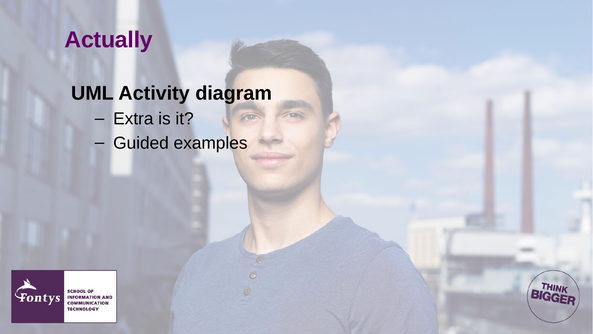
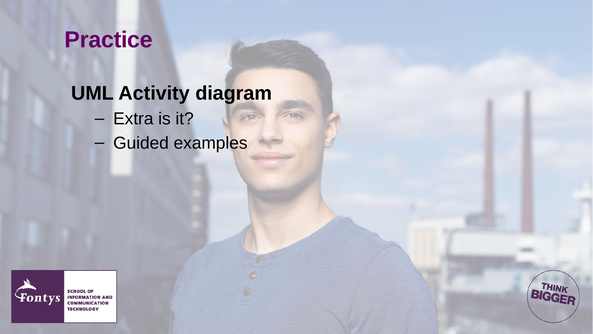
Actually: Actually -> Practice
